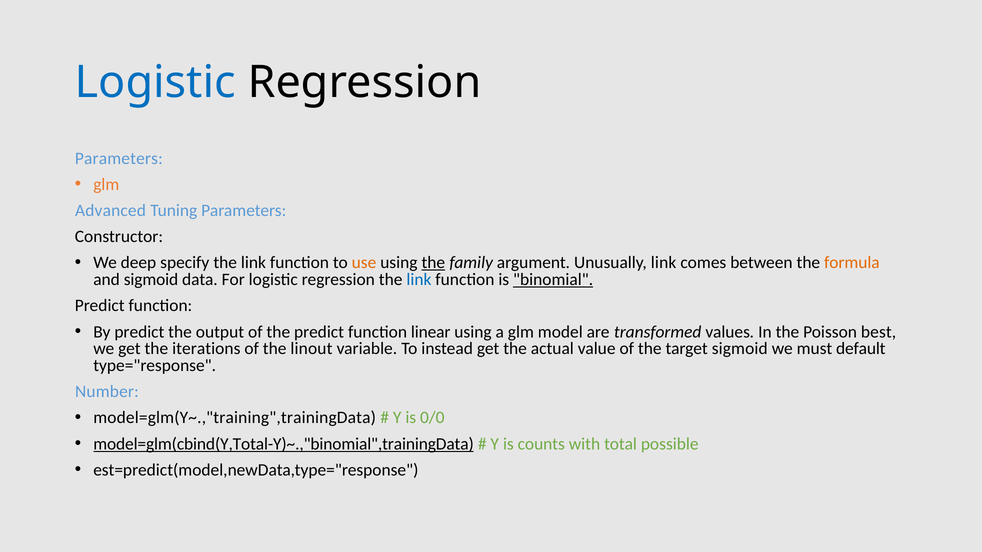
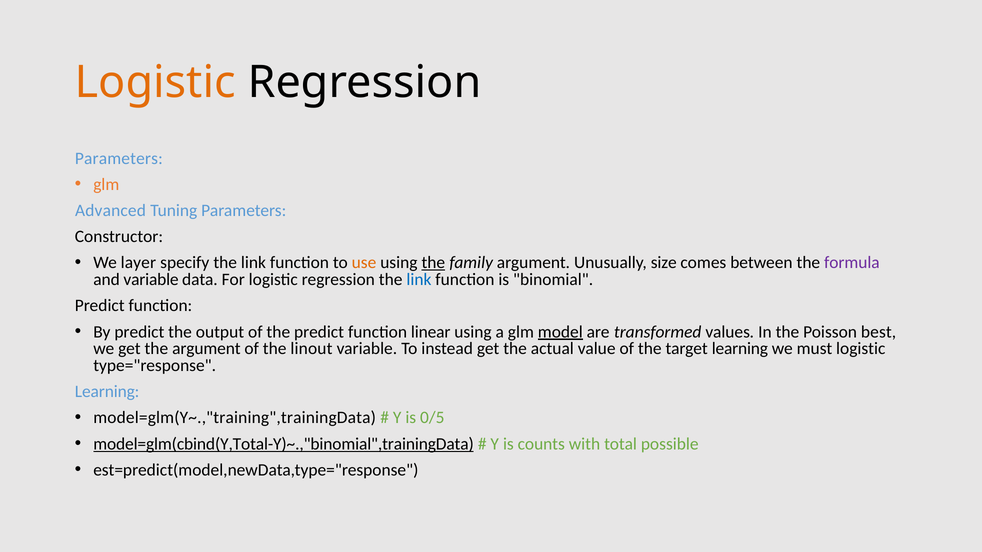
Logistic at (155, 82) colour: blue -> orange
deep: deep -> layer
Unusually link: link -> size
formula colour: orange -> purple
and sigmoid: sigmoid -> variable
binomial underline: present -> none
model underline: none -> present
the iterations: iterations -> argument
target sigmoid: sigmoid -> learning
must default: default -> logistic
Number at (107, 392): Number -> Learning
0/0: 0/0 -> 0/5
